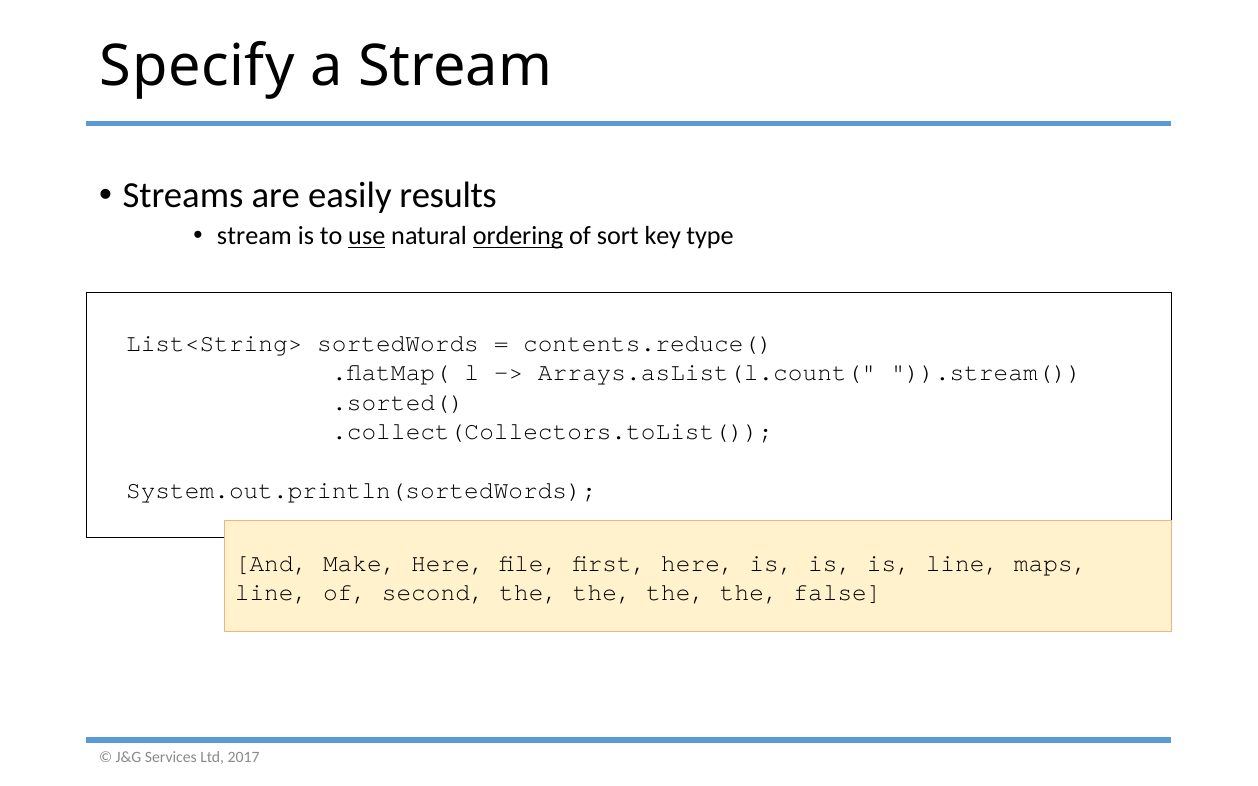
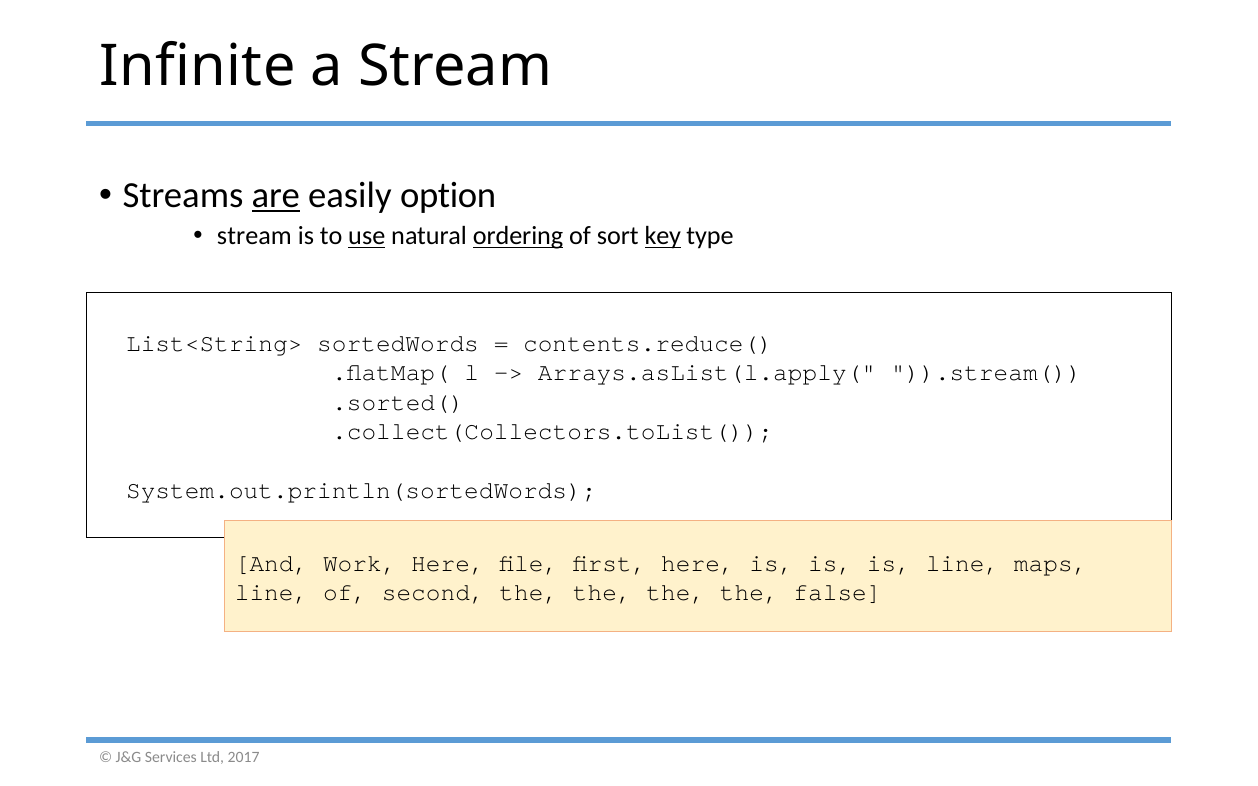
Specify: Specify -> Infinite
are underline: none -> present
results: results -> option
key underline: none -> present
Arrays.asList(l.count(: Arrays.asList(l.count( -> Arrays.asList(l.apply(
Make: Make -> Work
